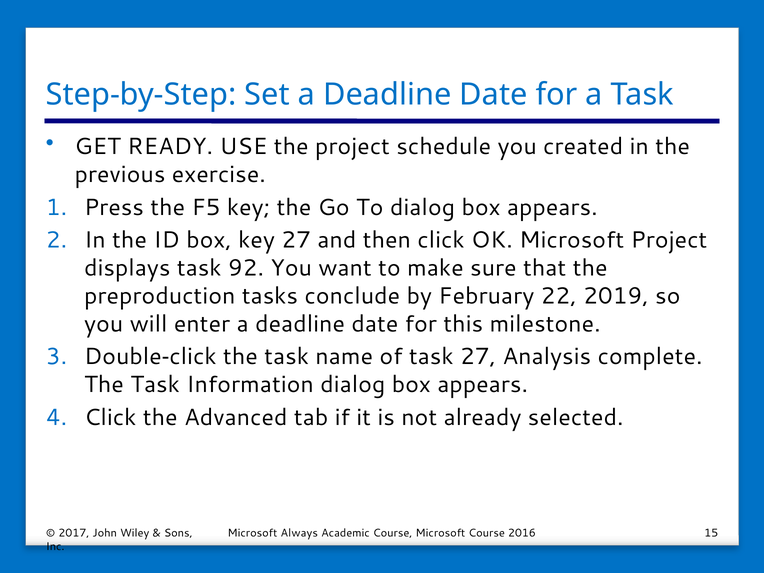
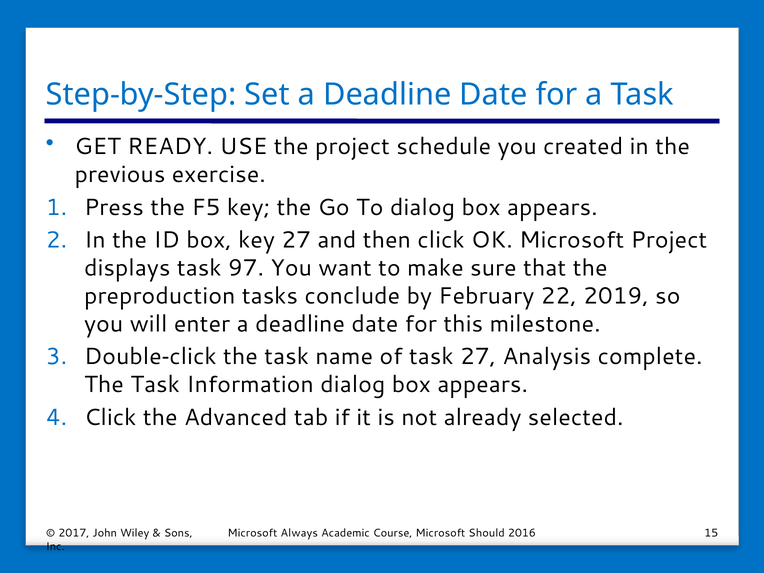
92: 92 -> 97
Microsoft Course: Course -> Should
